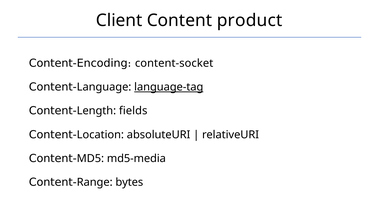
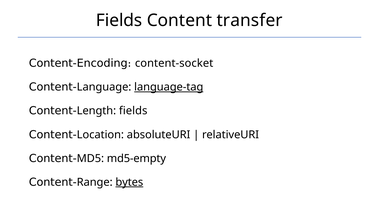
Client at (119, 20): Client -> Fields
product: product -> transfer
md5-media: md5-media -> md5-empty
bytes underline: none -> present
